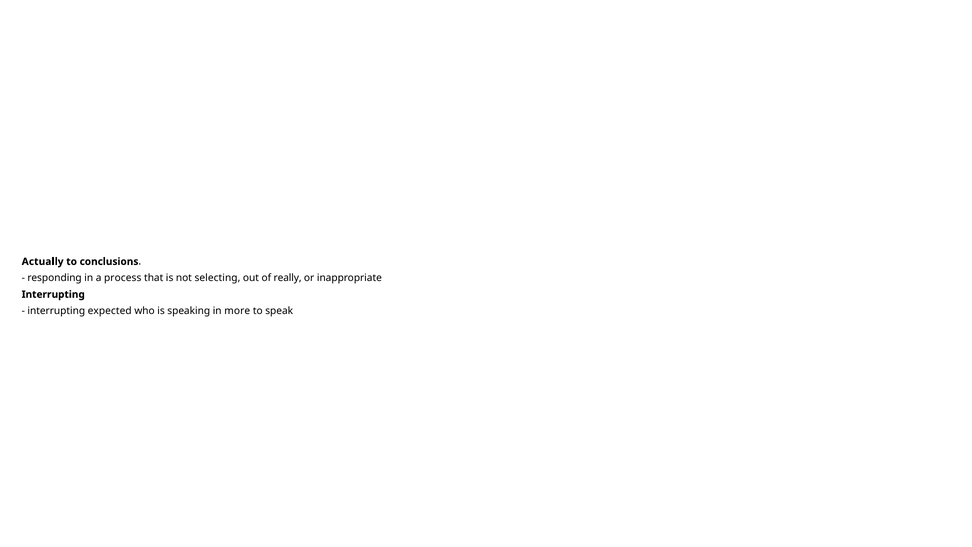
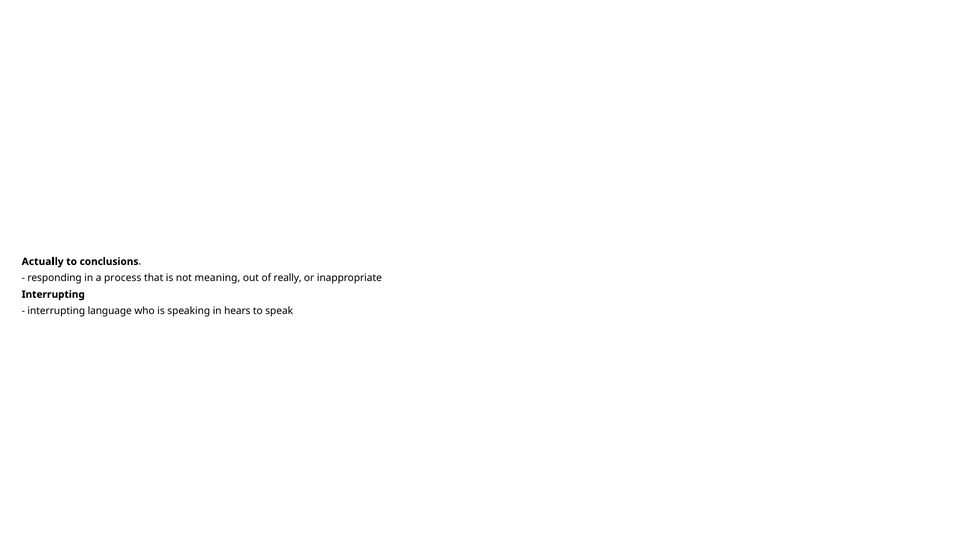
selecting: selecting -> meaning
expected: expected -> language
more: more -> hears
